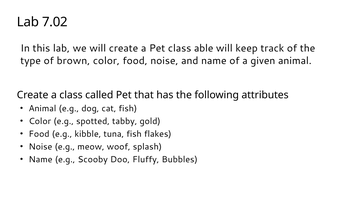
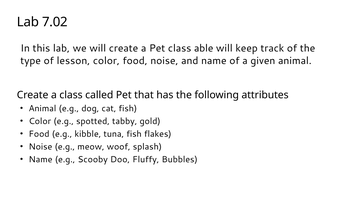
brown: brown -> lesson
